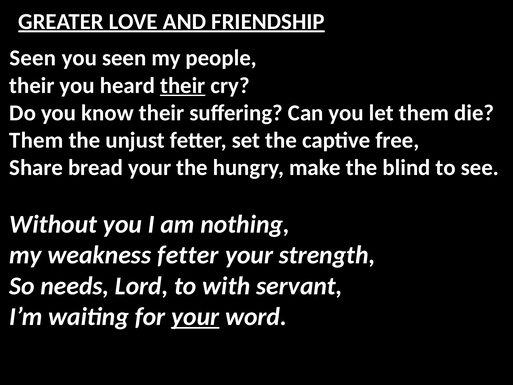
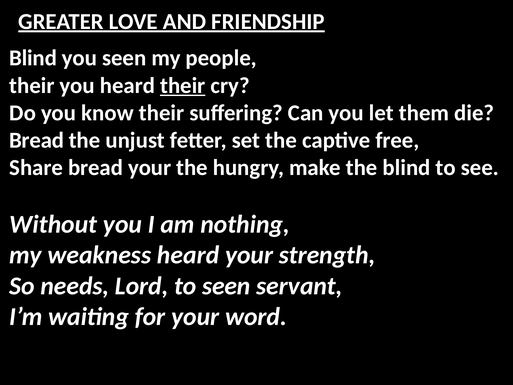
Seen at (33, 58): Seen -> Blind
Them at (36, 140): Them -> Bread
weakness fetter: fetter -> heard
to with: with -> seen
your at (195, 317) underline: present -> none
